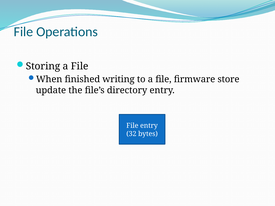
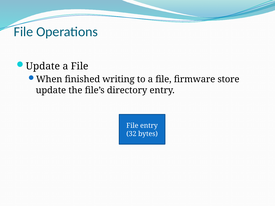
Storing at (43, 66): Storing -> Update
